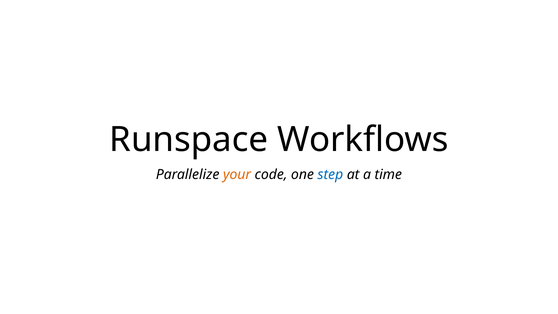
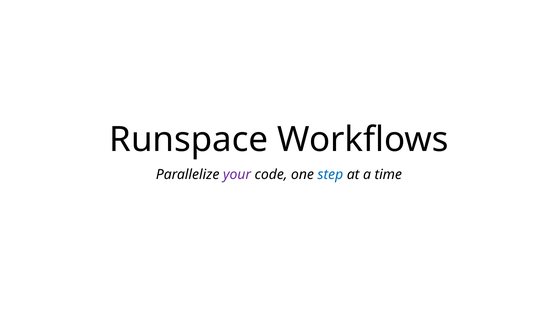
your colour: orange -> purple
